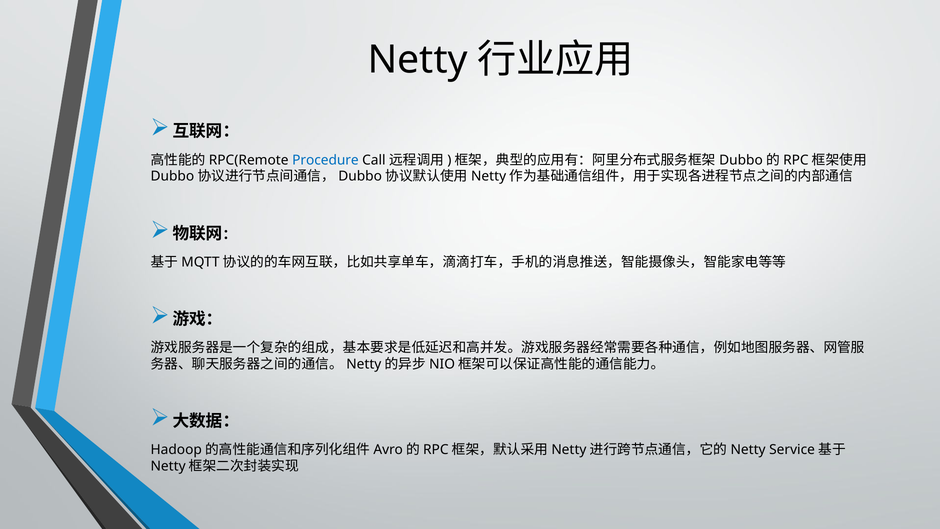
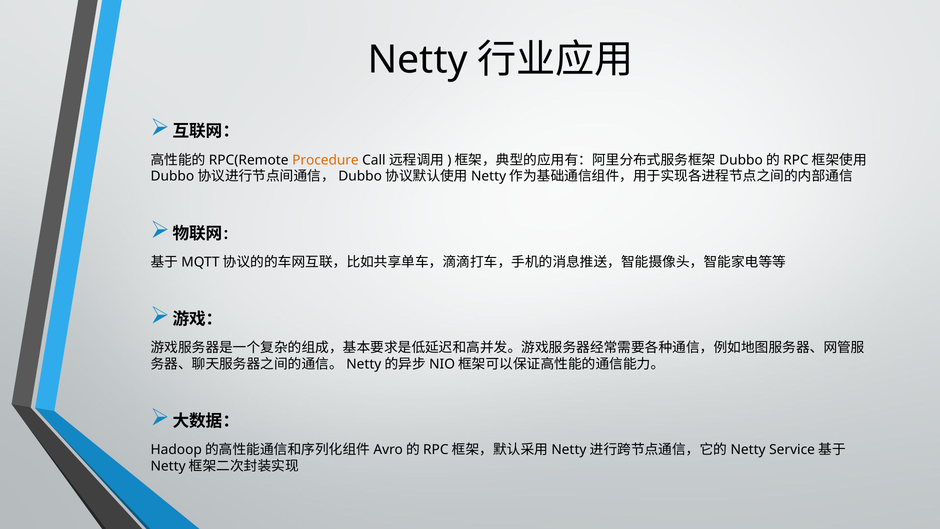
Procedure colour: blue -> orange
